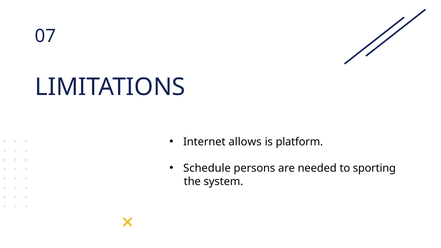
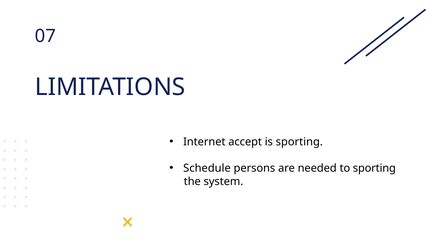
allows: allows -> accept
is platform: platform -> sporting
